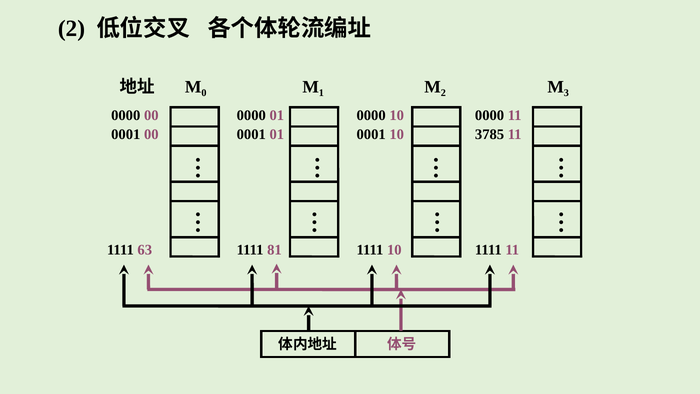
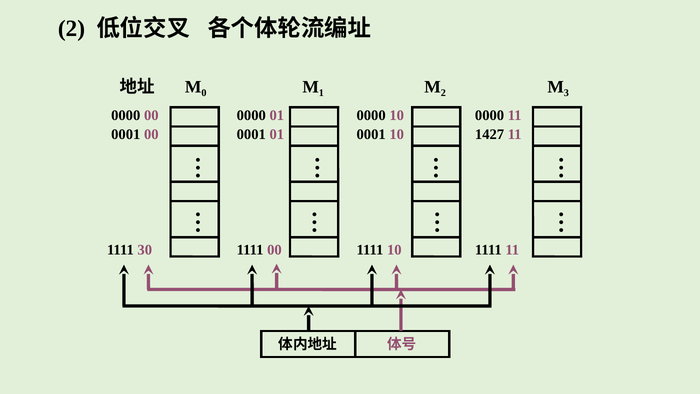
3785: 3785 -> 1427
63: 63 -> 30
1111 81: 81 -> 00
